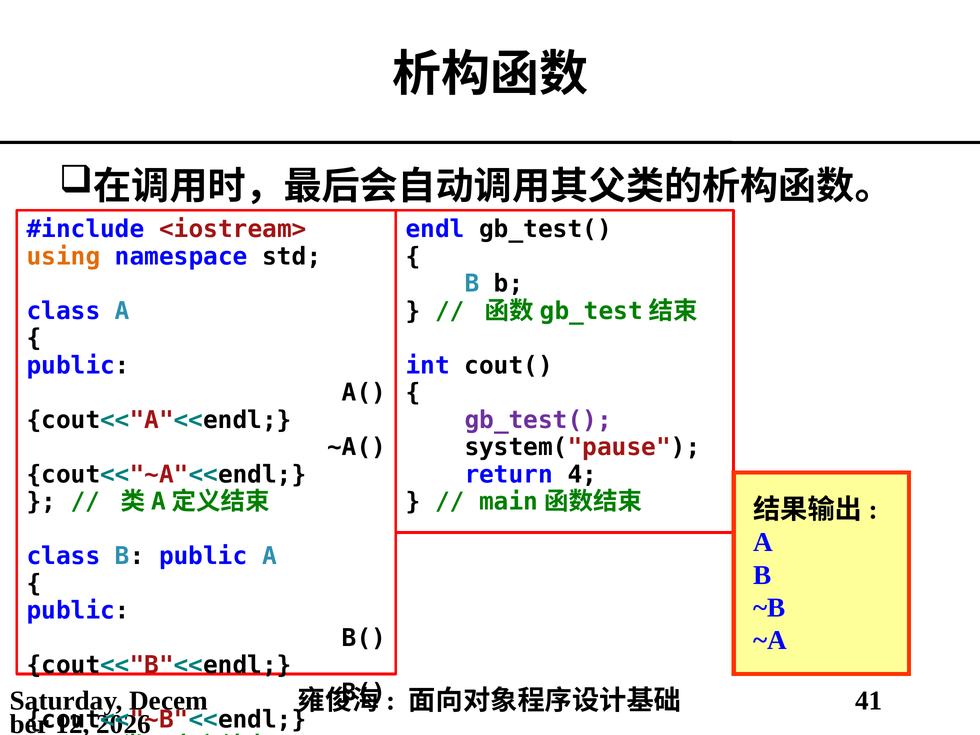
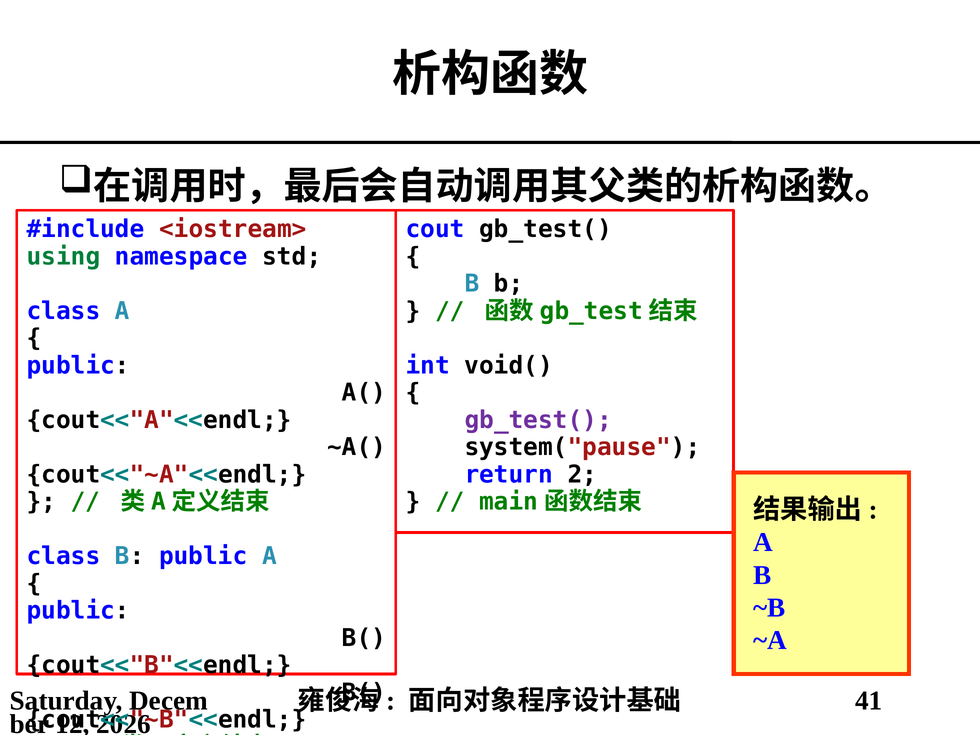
endl: endl -> cout
using colour: orange -> green
cout(: cout( -> void(
4: 4 -> 2
